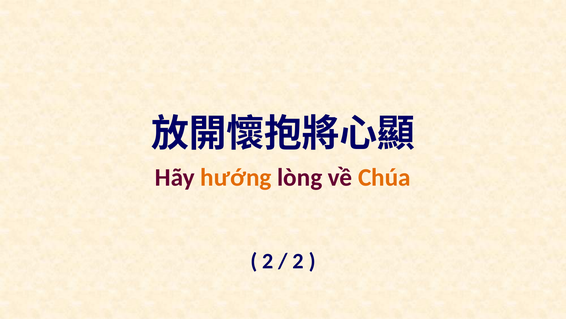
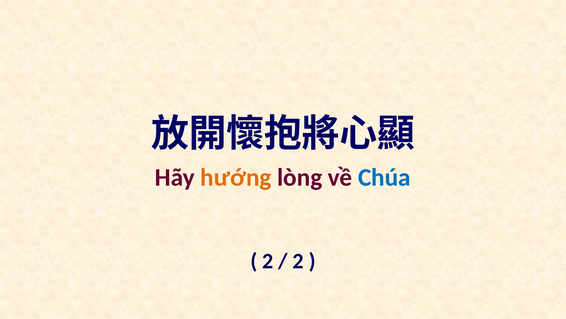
Chúa colour: orange -> blue
